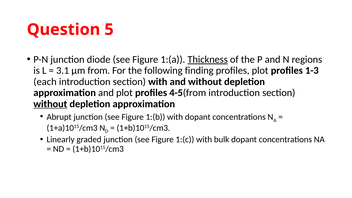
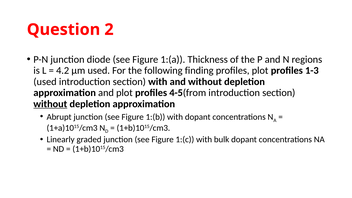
5: 5 -> 2
Thickness underline: present -> none
3.1: 3.1 -> 4.2
μm from: from -> used
each at (45, 82): each -> used
